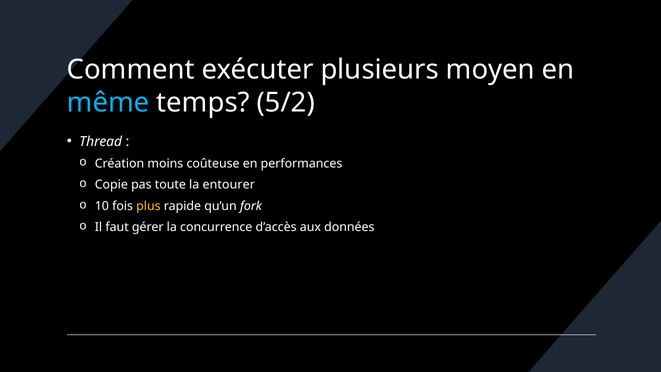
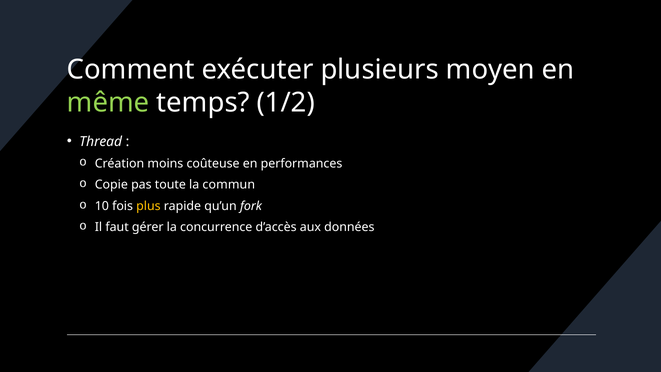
même colour: light blue -> light green
5/2: 5/2 -> 1/2
entourer: entourer -> commun
